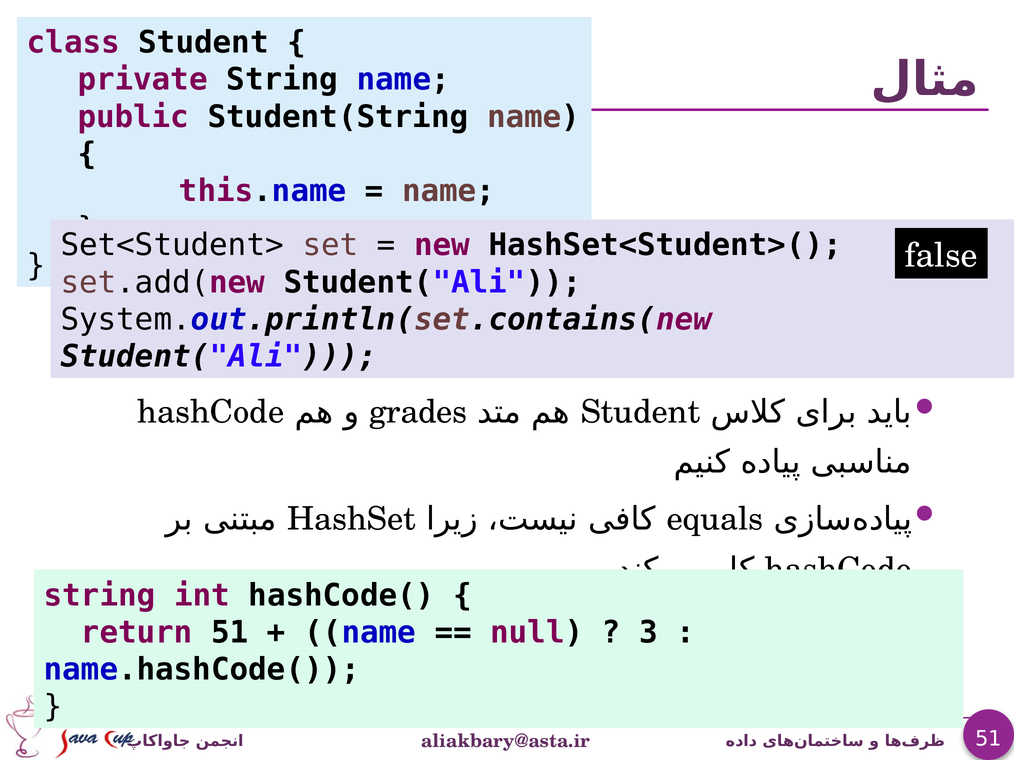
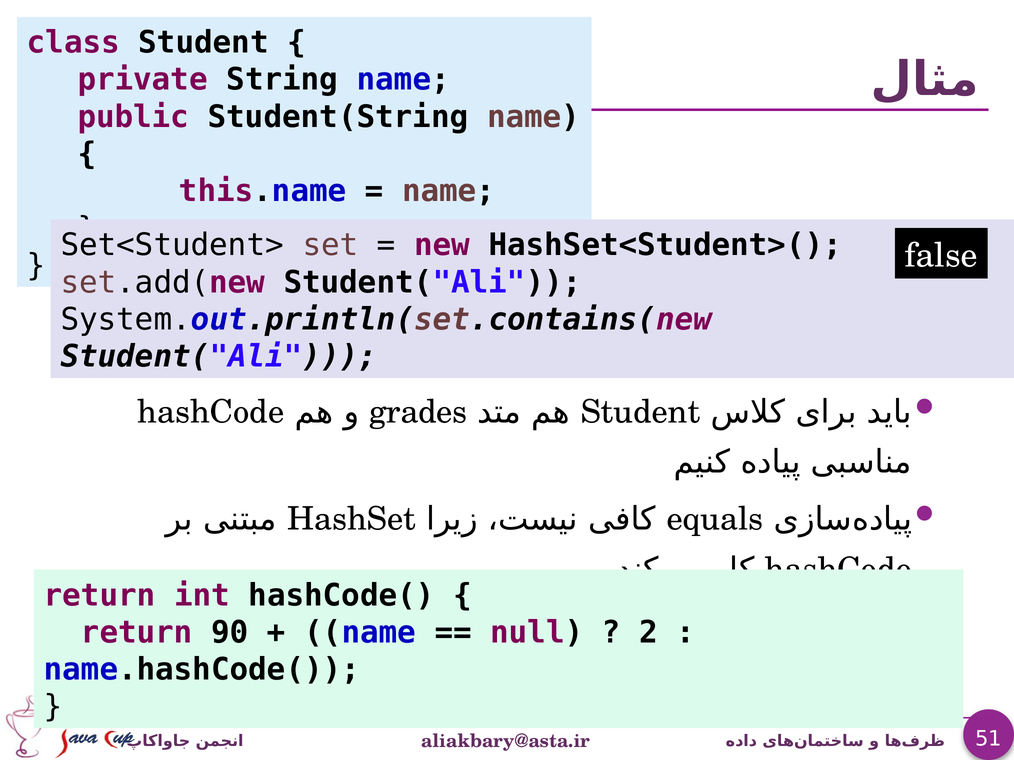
string at (100, 596): string -> return
return 51: 51 -> 90
3: 3 -> 2
